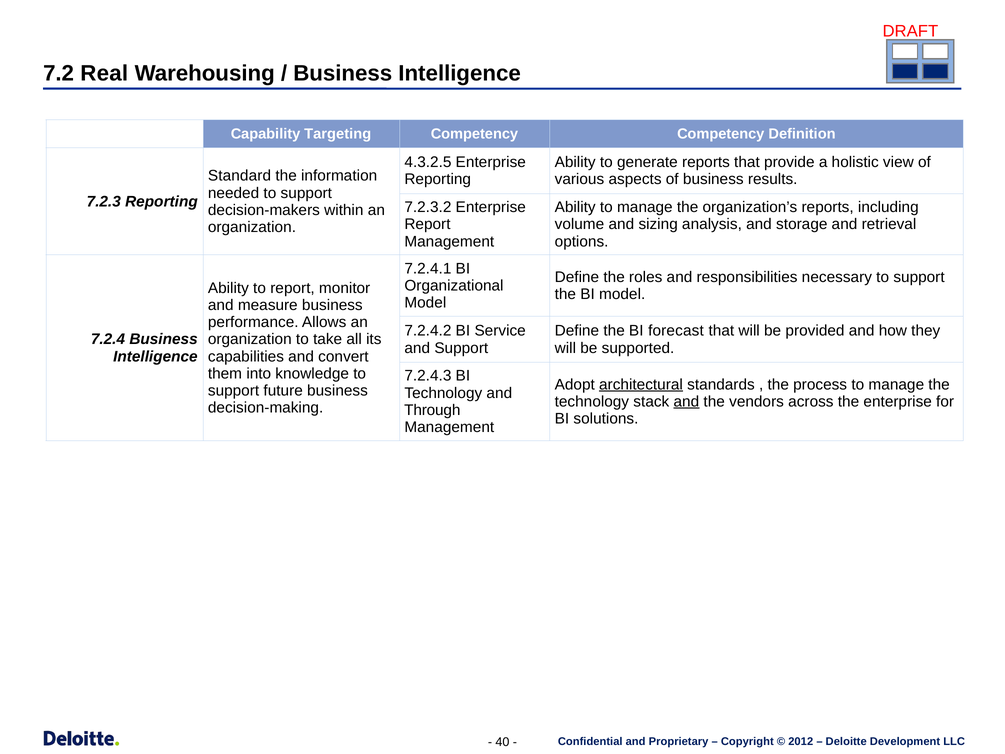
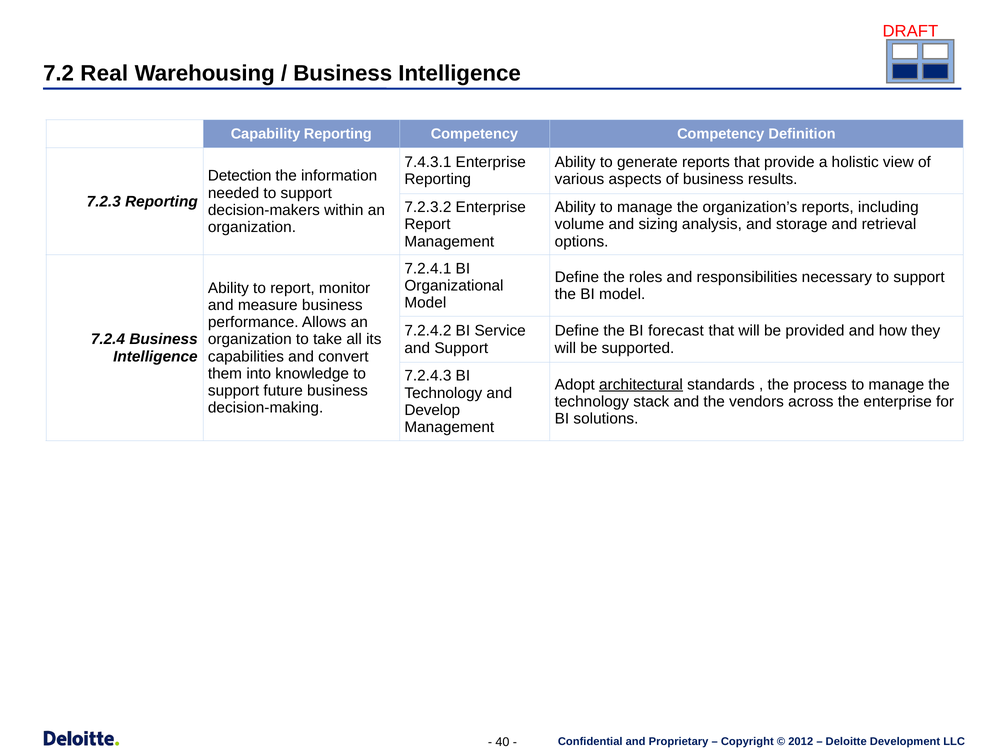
Capability Targeting: Targeting -> Reporting
4.3.2.5: 4.3.2.5 -> 7.4.3.1
Standard: Standard -> Detection
and at (686, 401) underline: present -> none
Through: Through -> Develop
